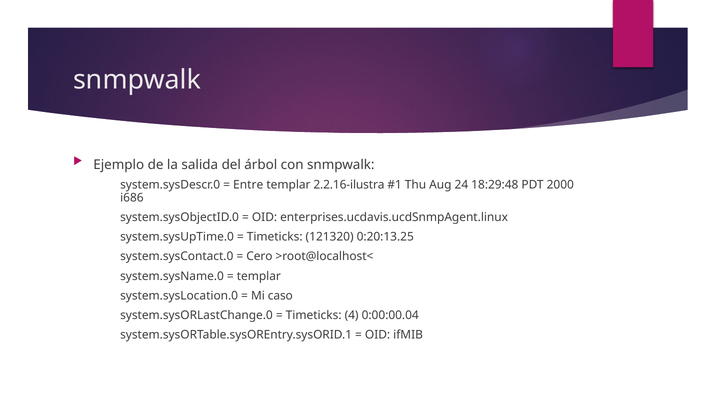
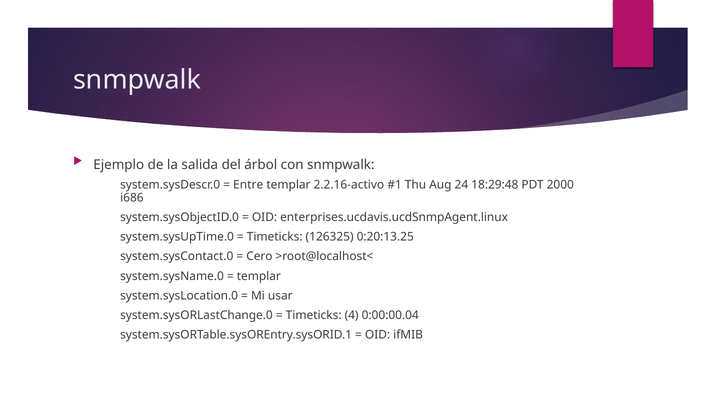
2.2.16-ilustra: 2.2.16-ilustra -> 2.2.16-activo
121320: 121320 -> 126325
caso: caso -> usar
